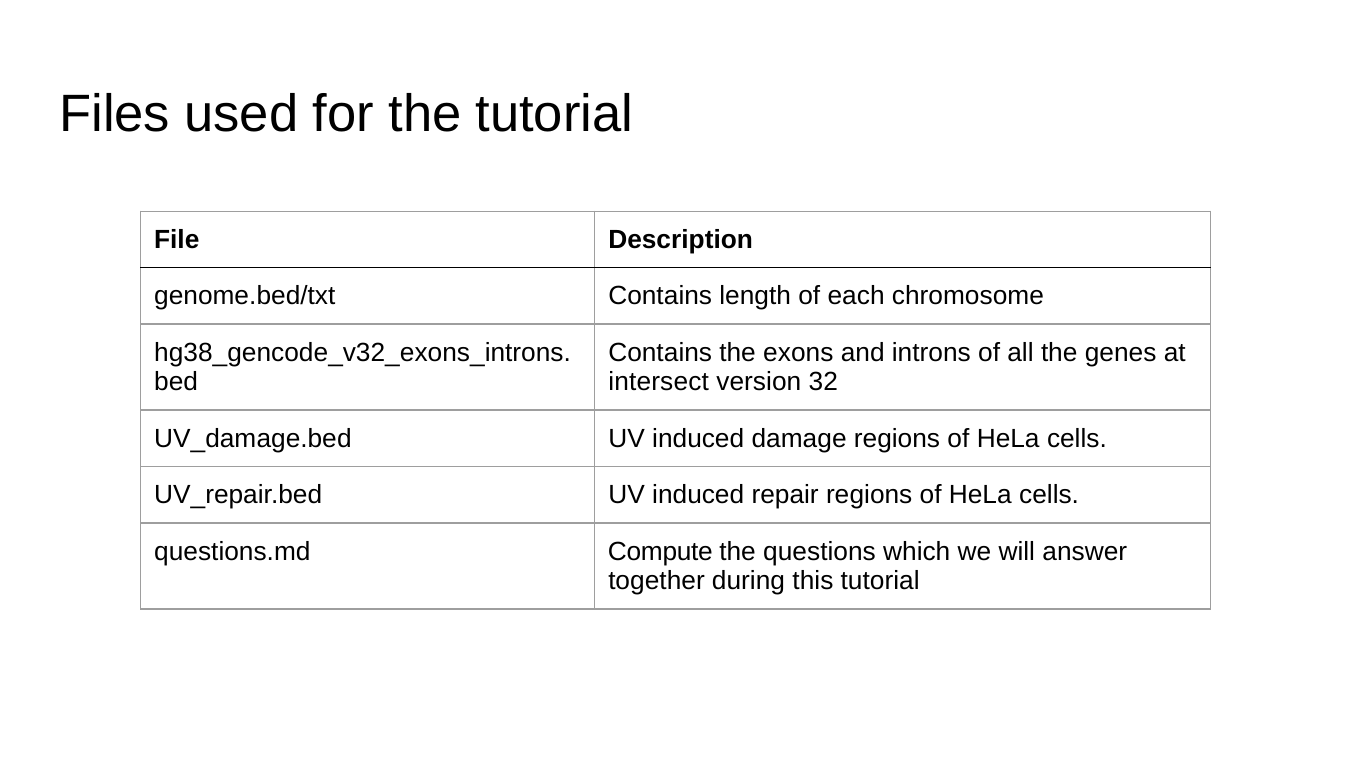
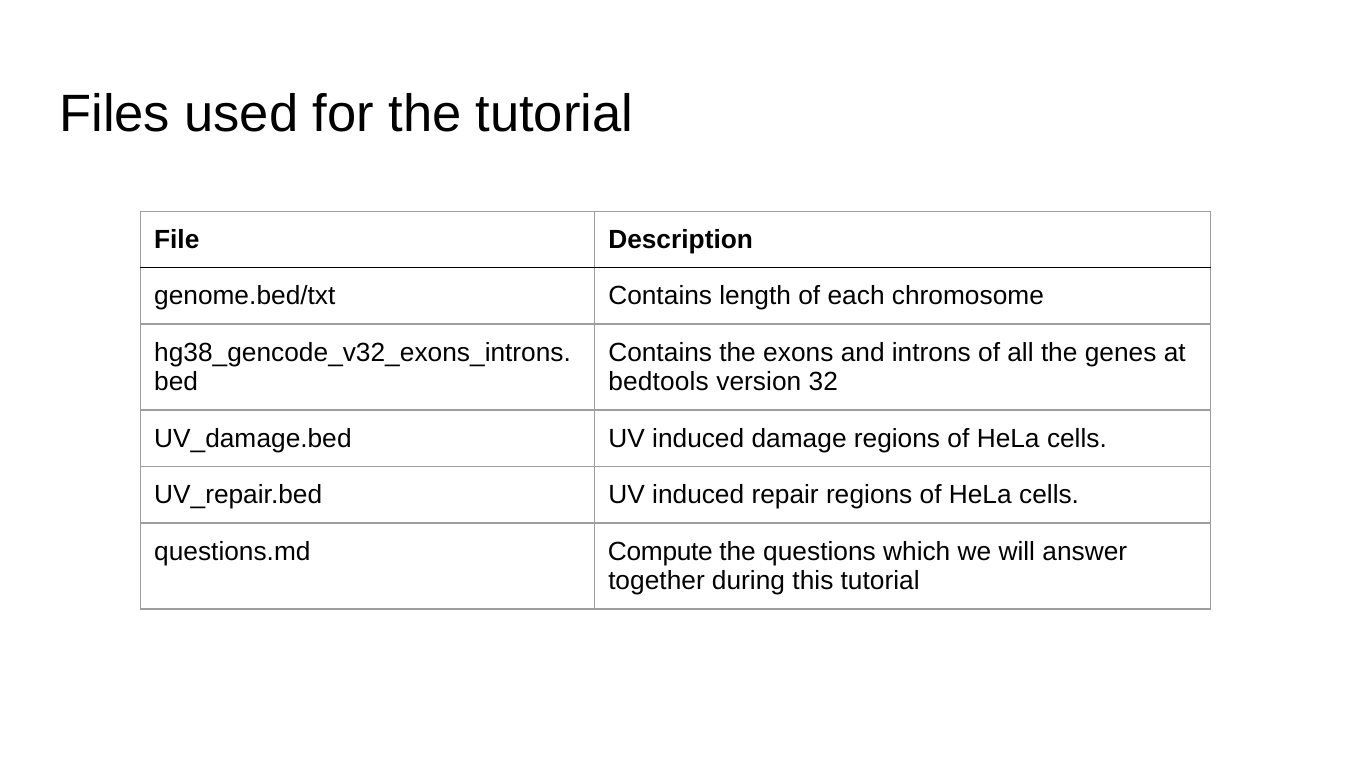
intersect: intersect -> bedtools
